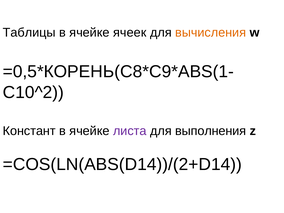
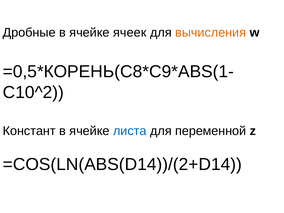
Таблицы: Таблицы -> Дробные
листа colour: purple -> blue
выполнения: выполнения -> переменной
